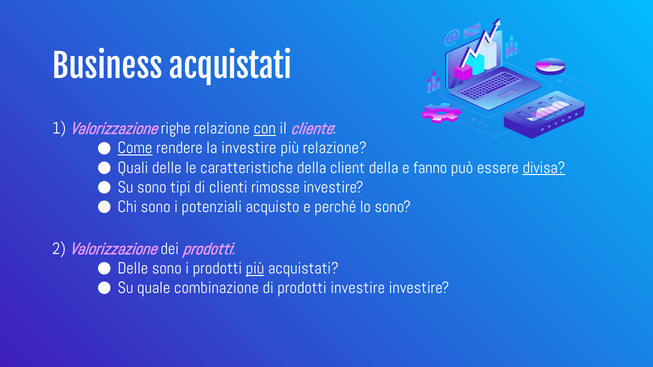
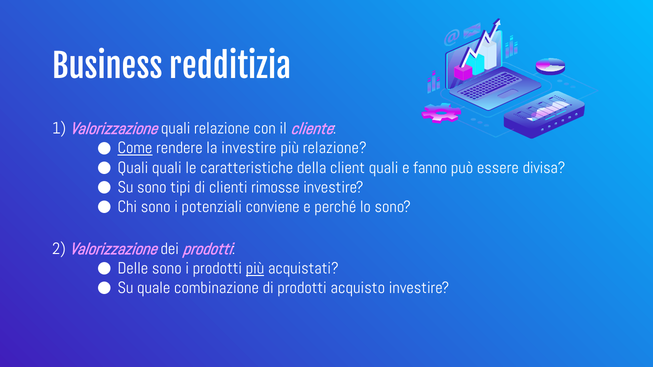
Business acquistati: acquistati -> redditizia
Valorizzazione righe: righe -> quali
con underline: present -> none
Quali delle: delle -> quali
client della: della -> quali
divisa underline: present -> none
acquisto: acquisto -> conviene
prodotti investire: investire -> acquisto
